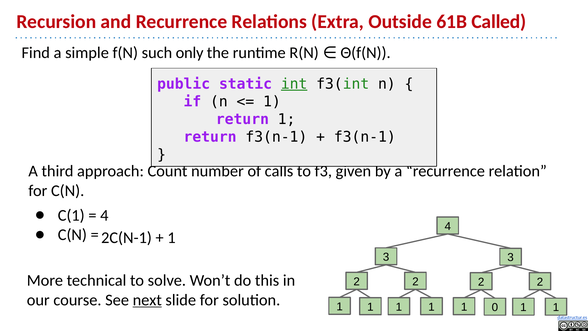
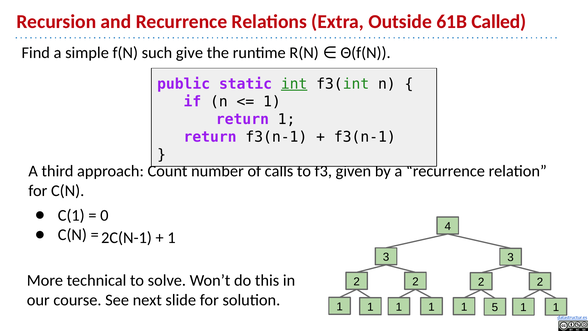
only: only -> give
4 at (104, 215): 4 -> 0
next underline: present -> none
0: 0 -> 5
